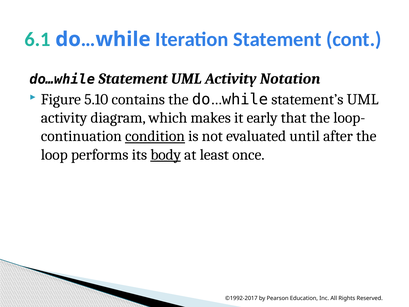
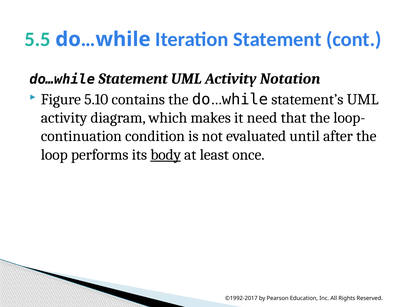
6.1: 6.1 -> 5.5
early: early -> need
condition underline: present -> none
